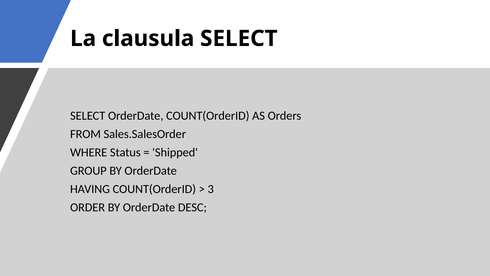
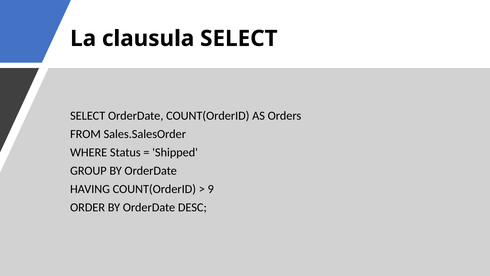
3: 3 -> 9
